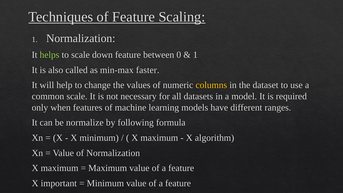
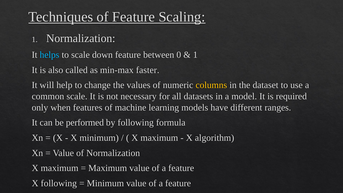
helps colour: light green -> light blue
normalize: normalize -> performed
X important: important -> following
